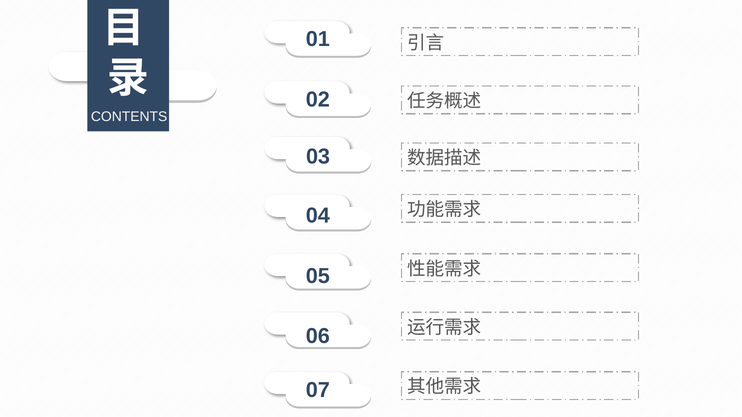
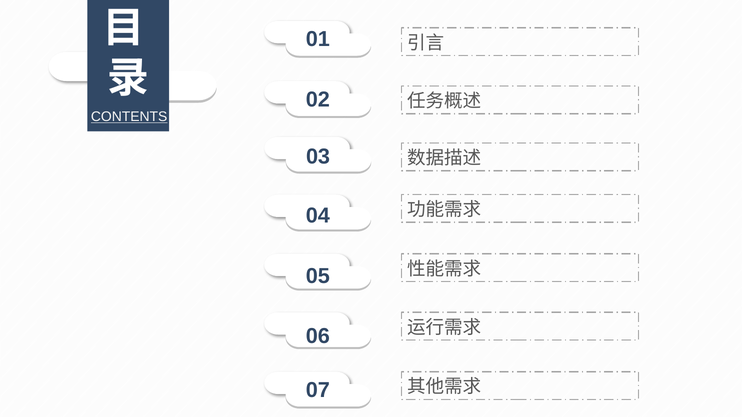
CONTENTS underline: none -> present
